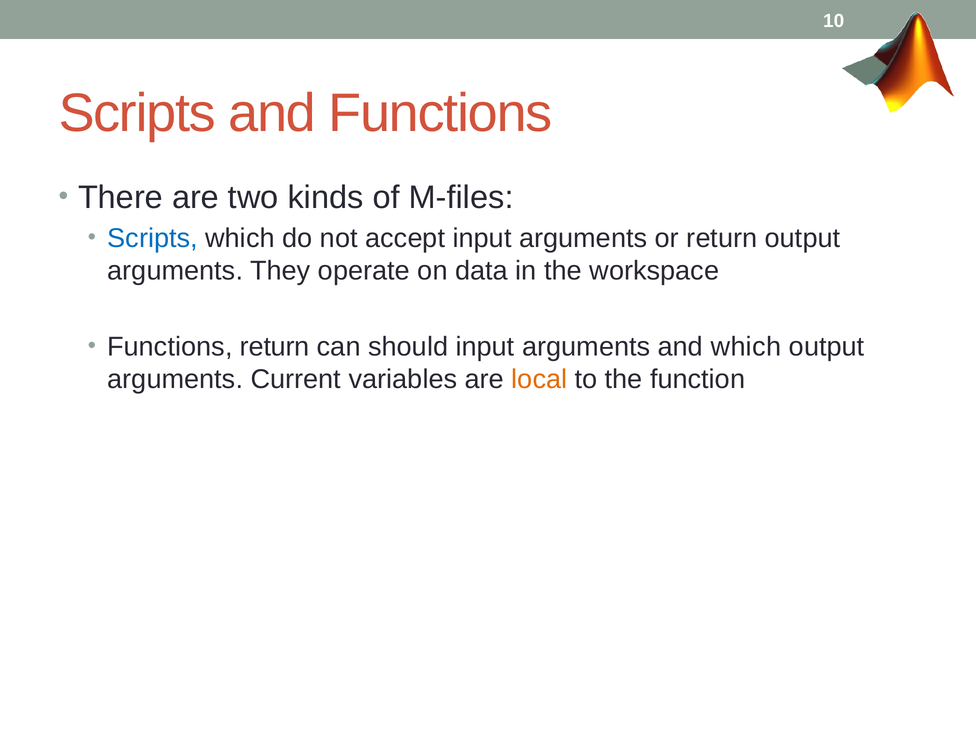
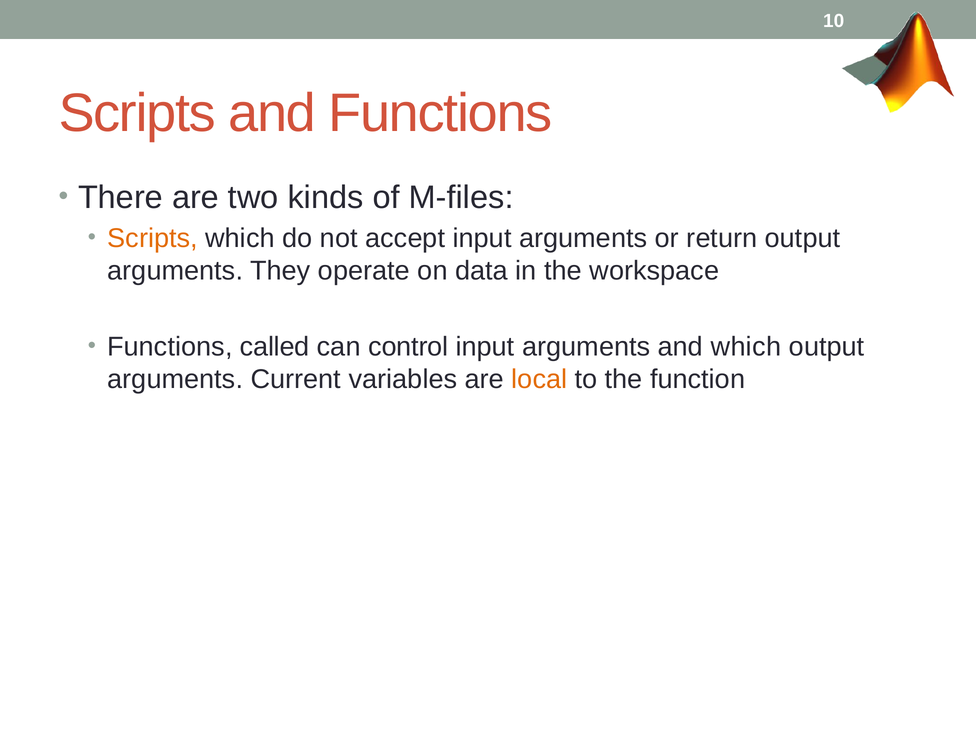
Scripts at (153, 238) colour: blue -> orange
Functions return: return -> called
should: should -> control
